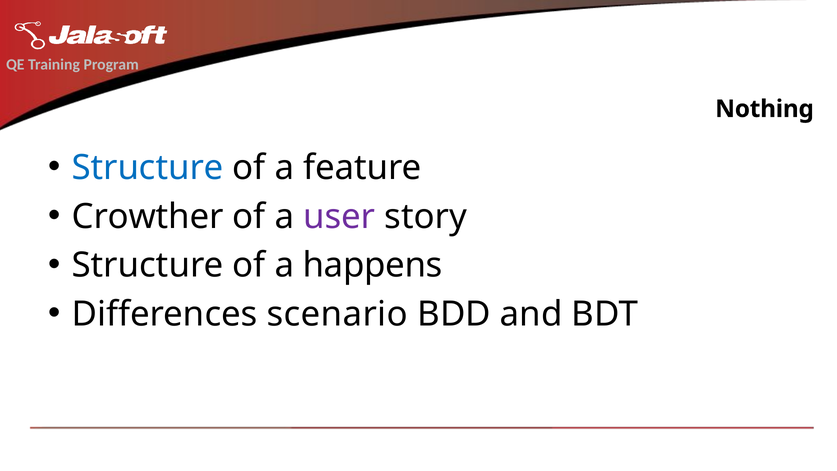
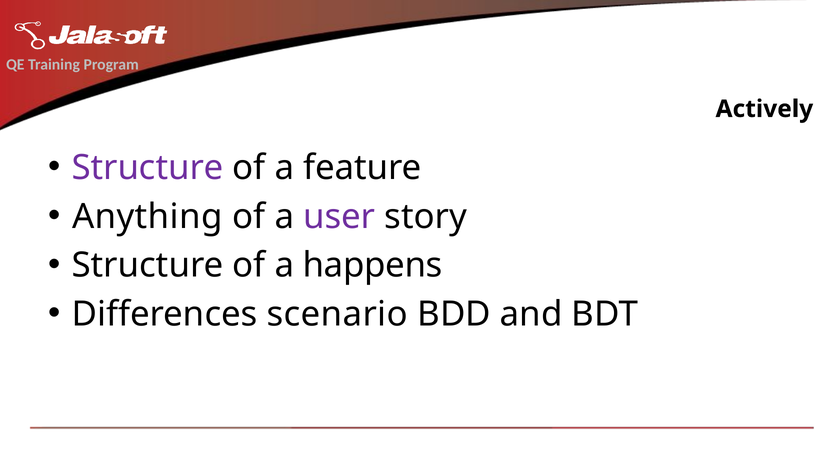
Nothing: Nothing -> Actively
Structure at (148, 168) colour: blue -> purple
Crowther: Crowther -> Anything
